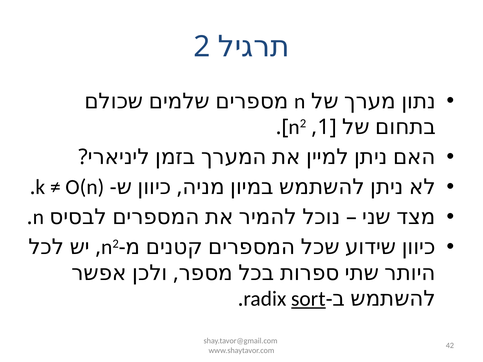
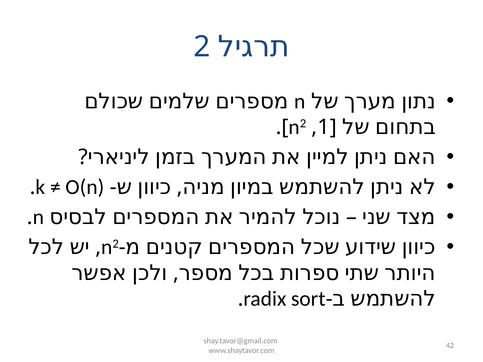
sort underline: present -> none
